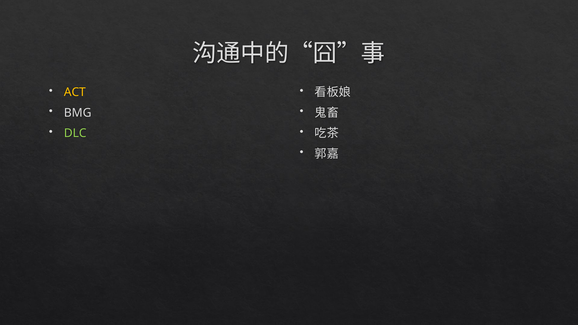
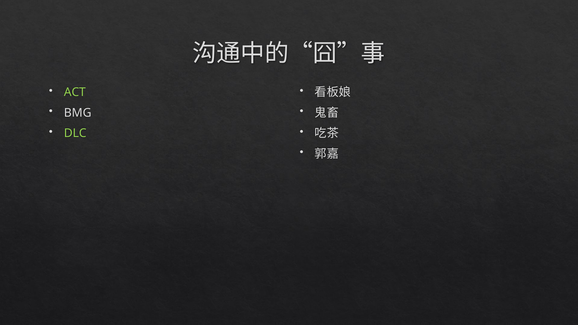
ACT colour: yellow -> light green
